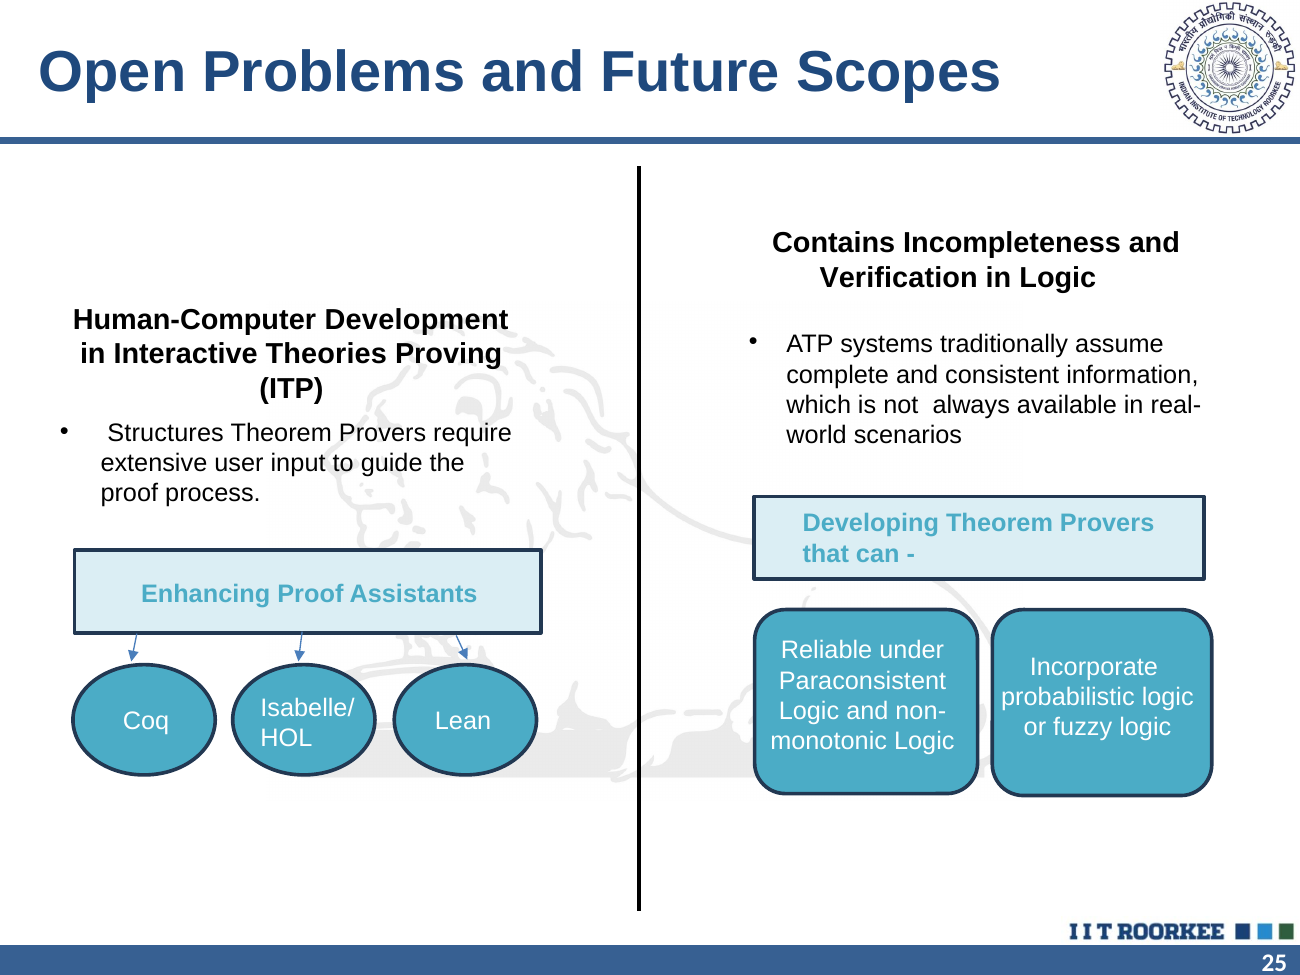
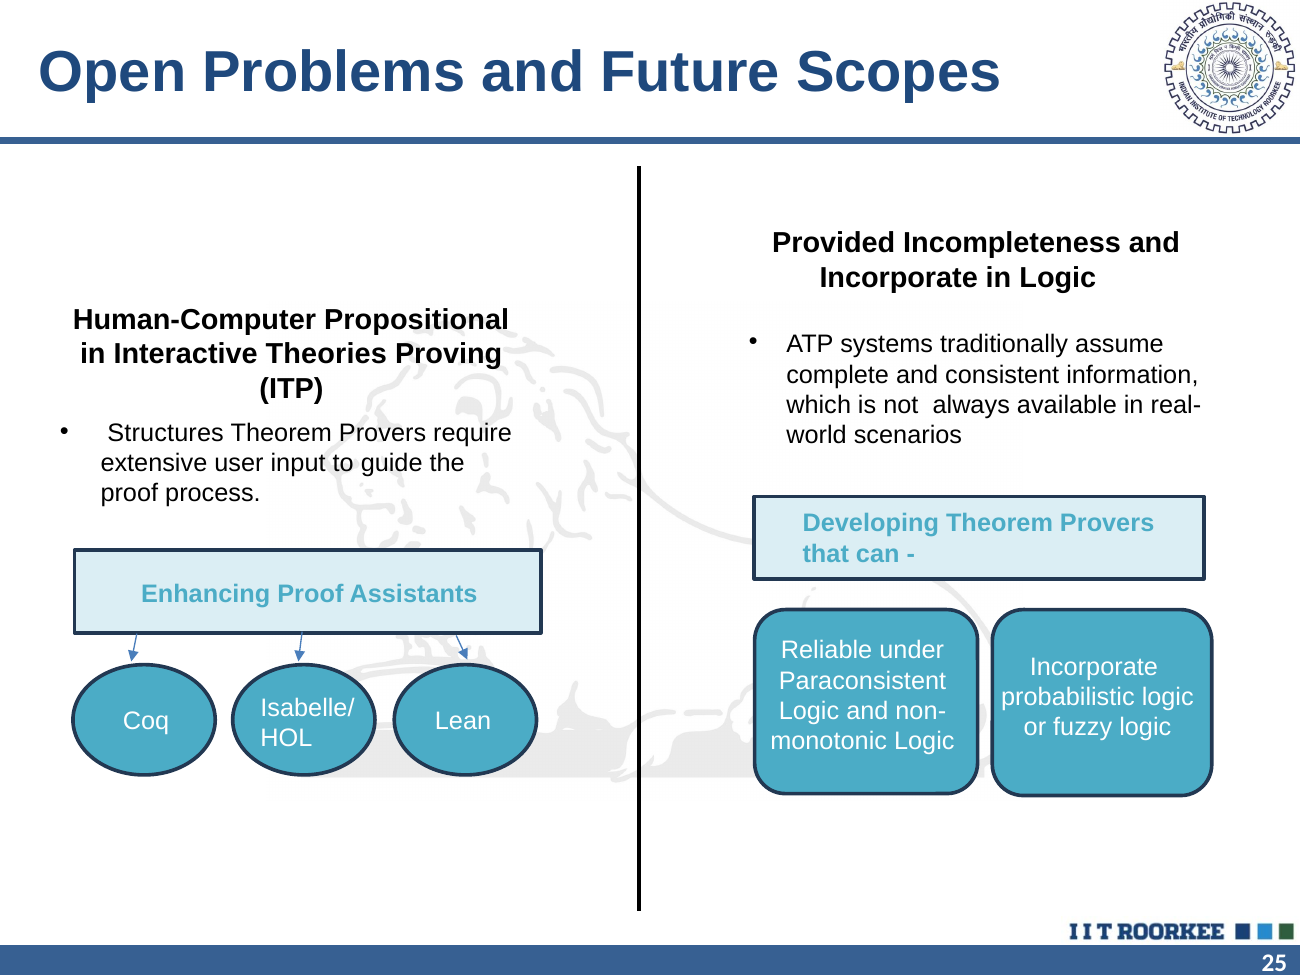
Contains: Contains -> Provided
Verification at (899, 278): Verification -> Incorporate
Development: Development -> Propositional
